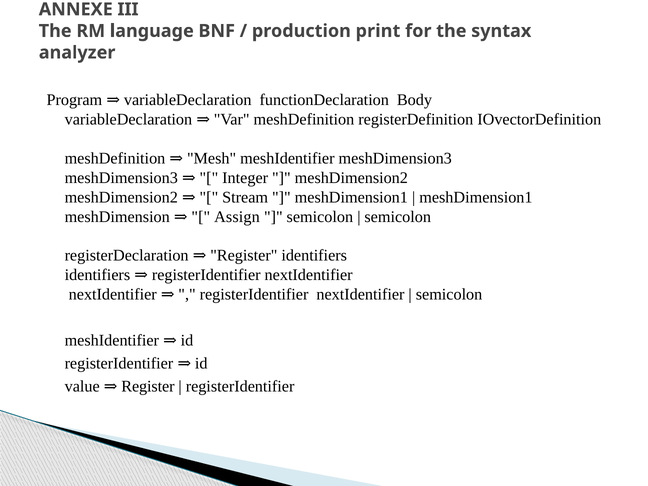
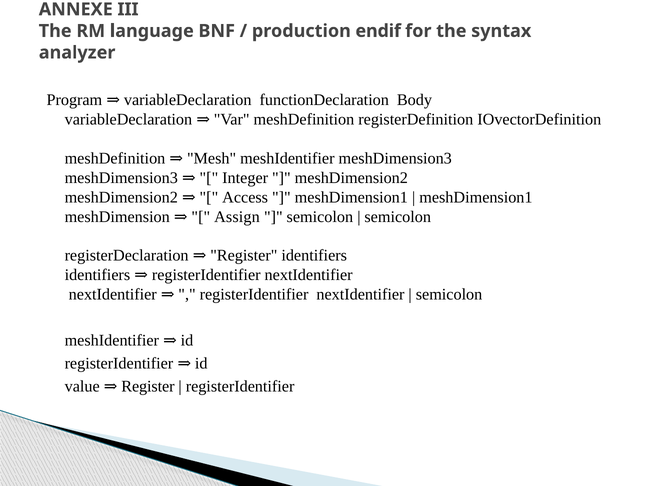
print: print -> endif
Stream: Stream -> Access
